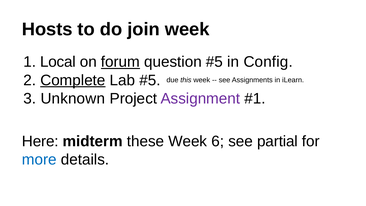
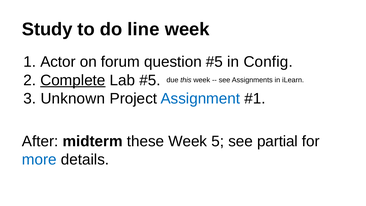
Hosts: Hosts -> Study
join: join -> line
Local: Local -> Actor
forum underline: present -> none
Assignment colour: purple -> blue
Here: Here -> After
6: 6 -> 5
